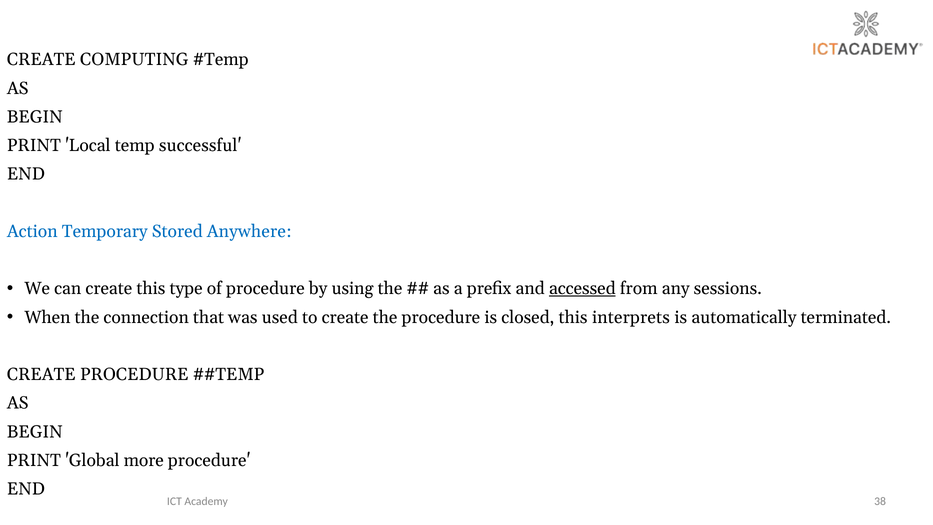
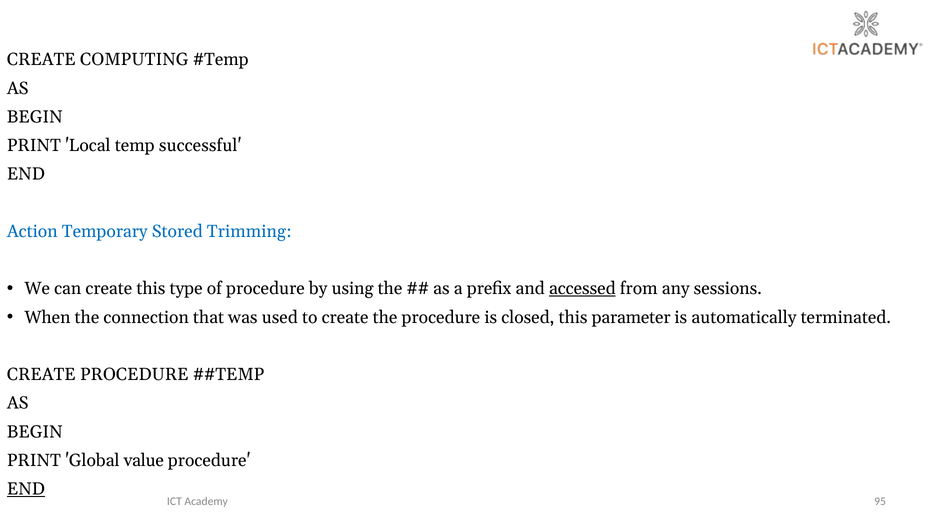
Anywhere: Anywhere -> Trimming
interprets: interprets -> parameter
more: more -> value
END at (26, 489) underline: none -> present
38: 38 -> 95
